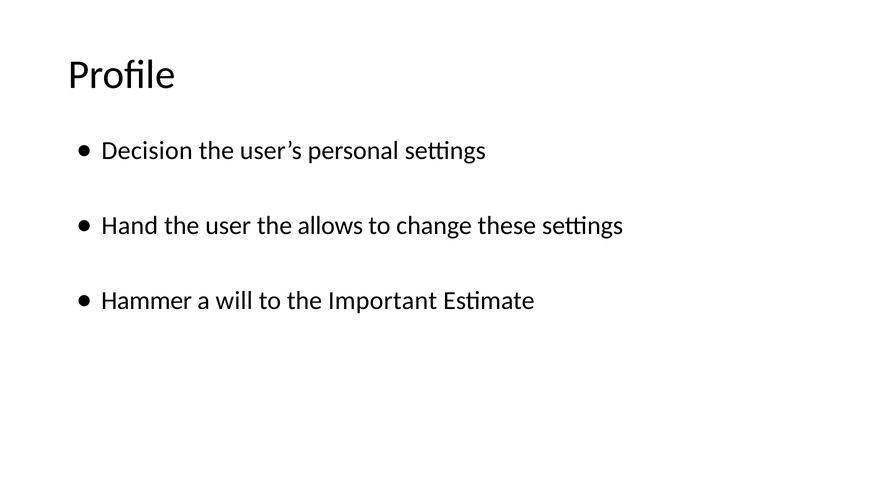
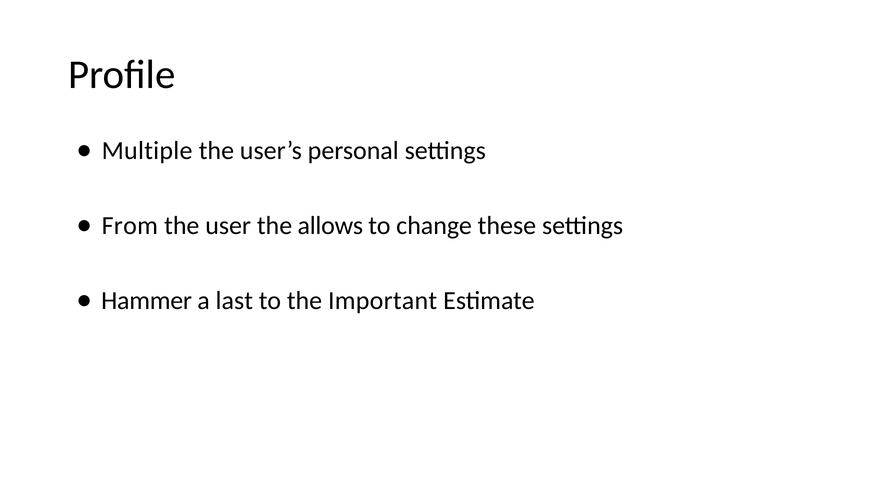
Decision: Decision -> Multiple
Hand: Hand -> From
will: will -> last
